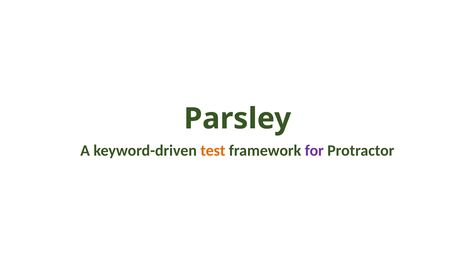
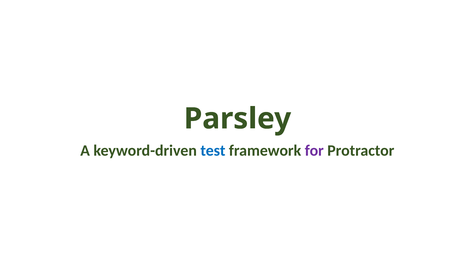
test colour: orange -> blue
